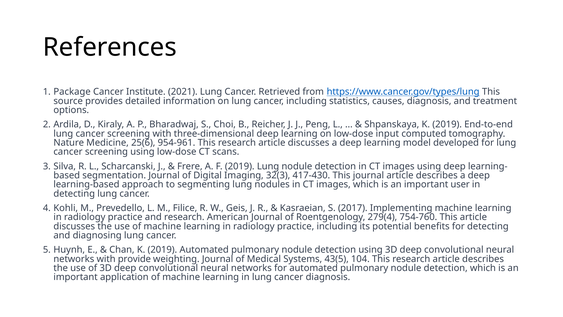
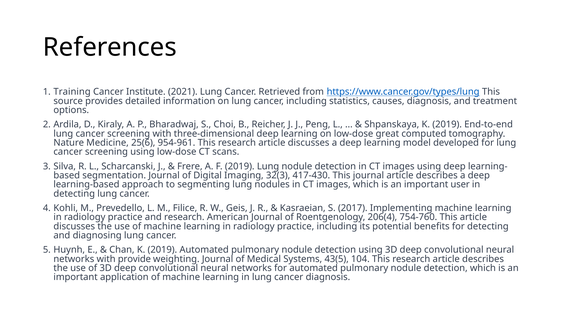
Package: Package -> Training
input: input -> great
279(4: 279(4 -> 206(4
